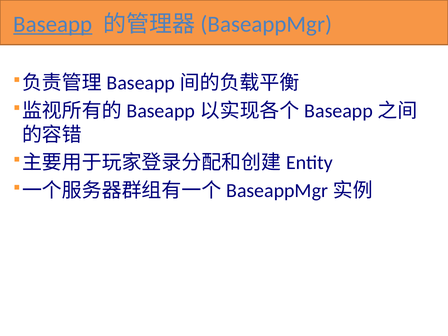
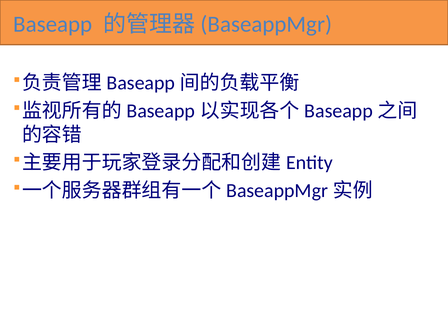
Baseapp underline: present -> none
